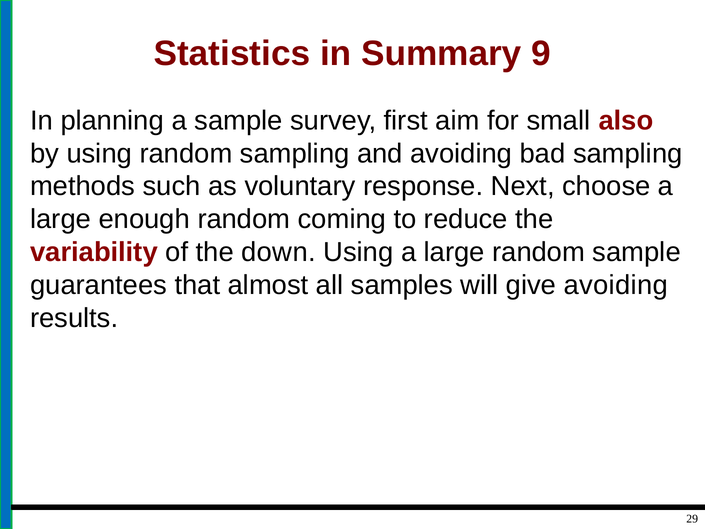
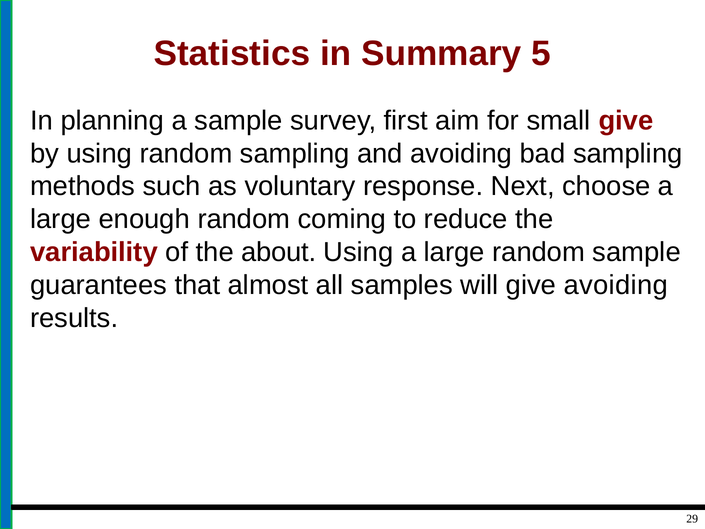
9: 9 -> 5
small also: also -> give
down: down -> about
